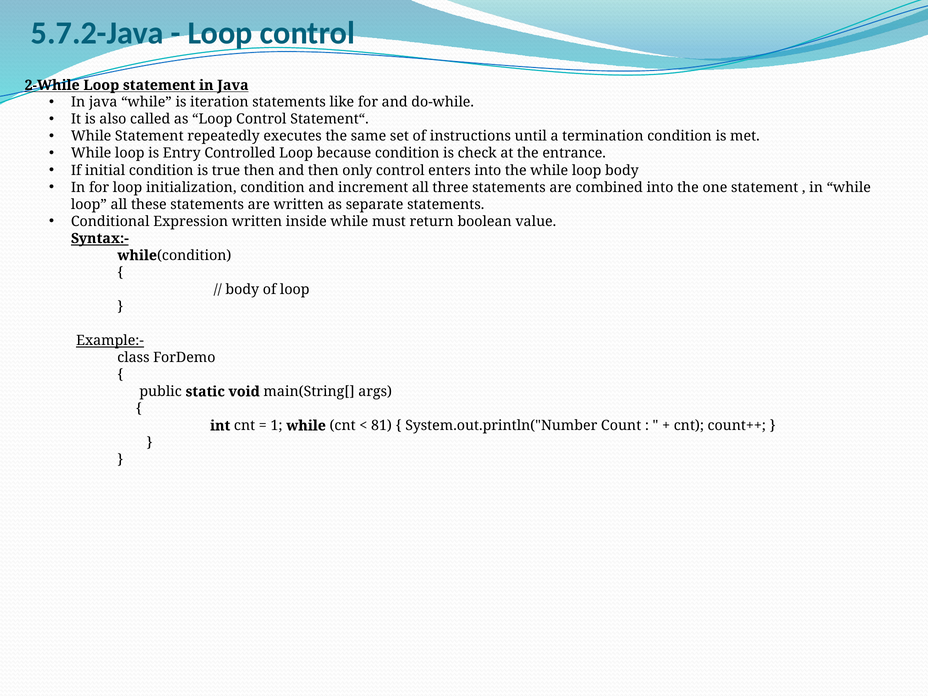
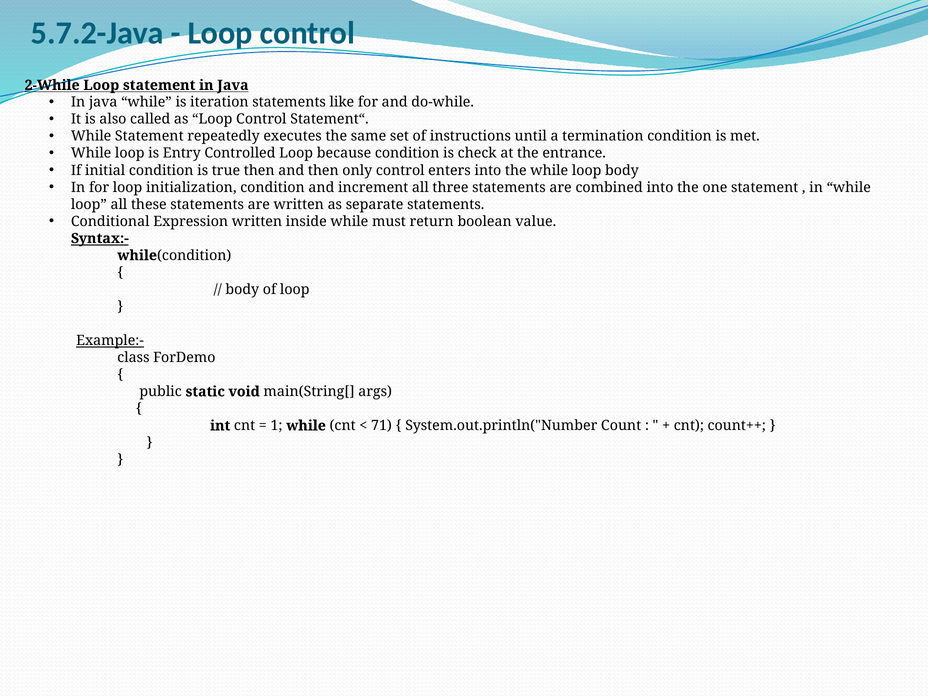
81: 81 -> 71
